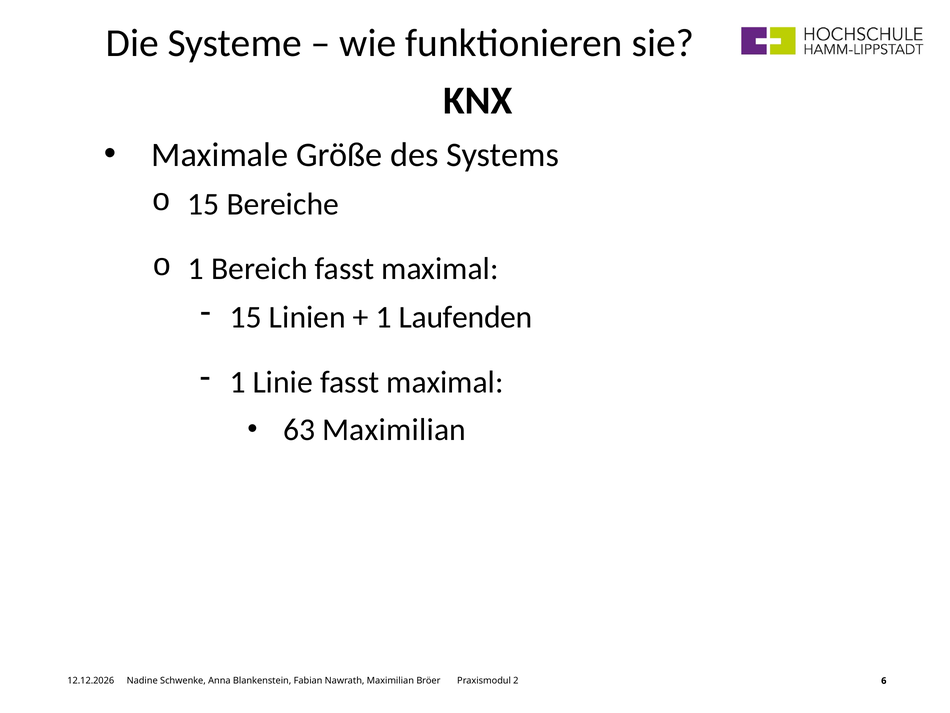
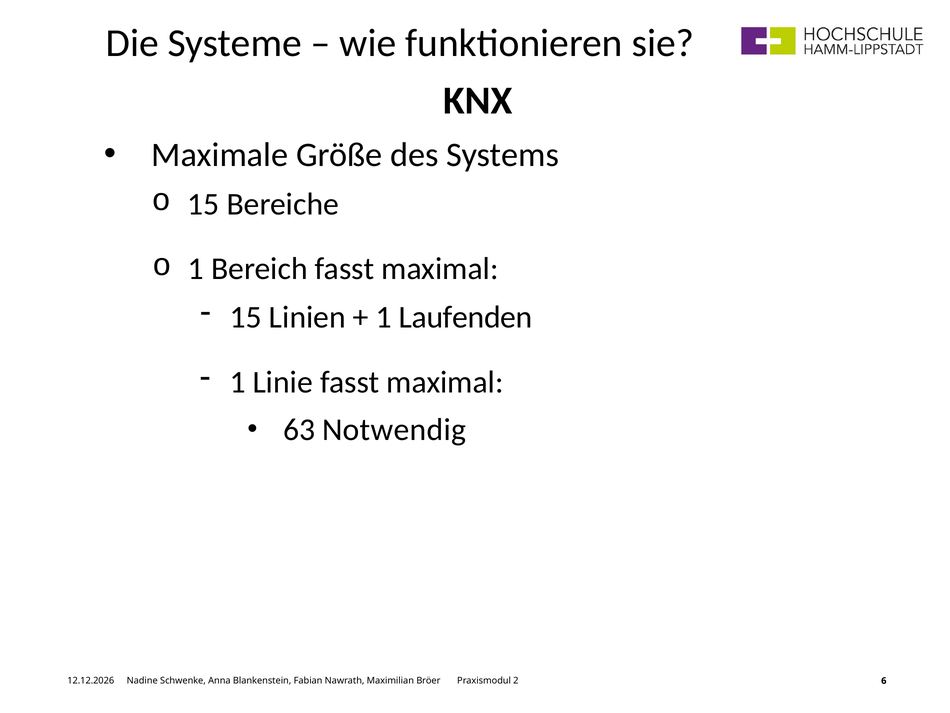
63 Maximilian: Maximilian -> Notwendig
